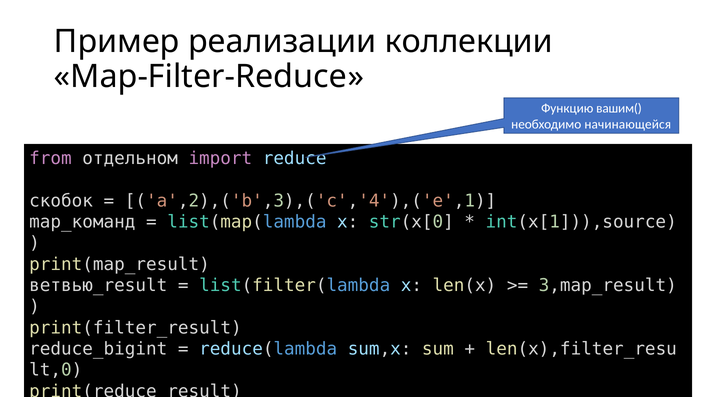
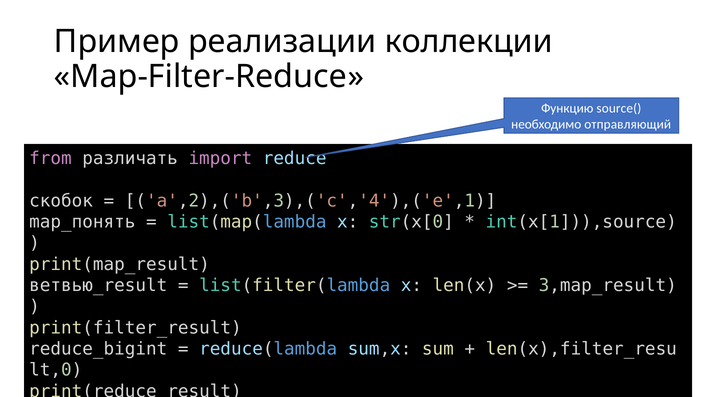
вашим(: вашим( -> source(
начинающейся: начинающейся -> отправляющий
отдельном: отдельном -> различать
map_команд: map_команд -> map_понять
